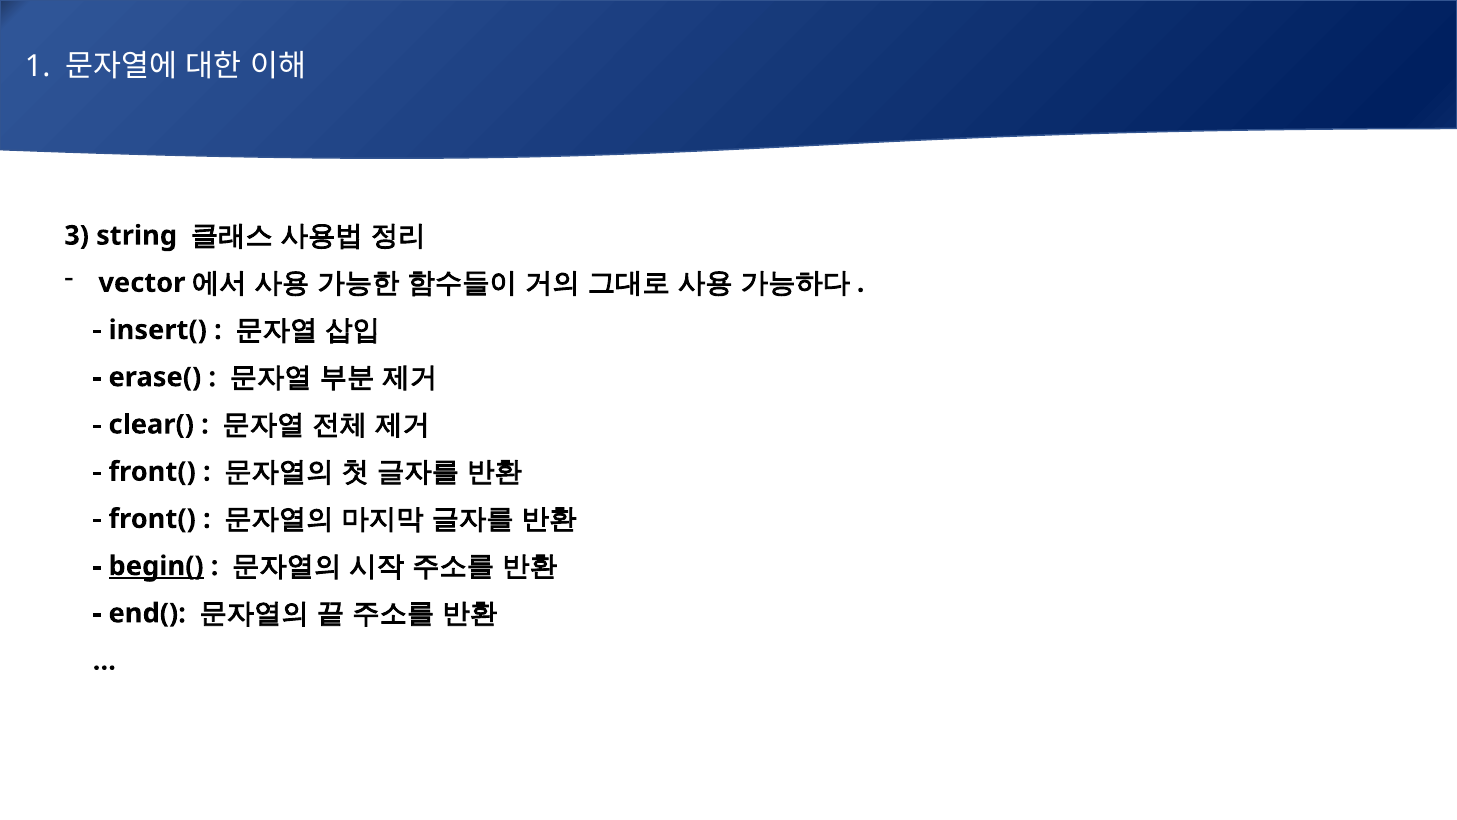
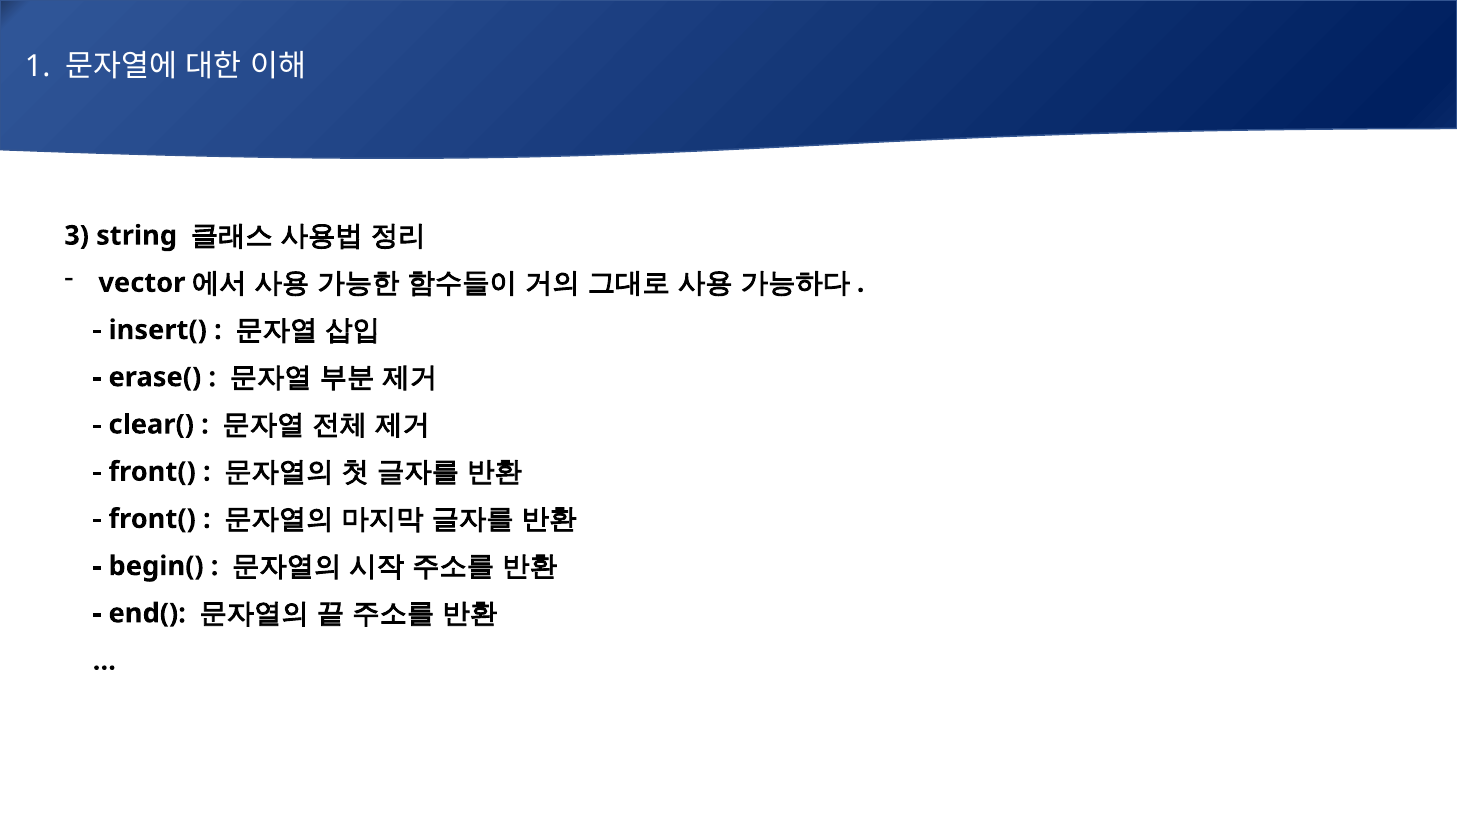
begin( underline: present -> none
